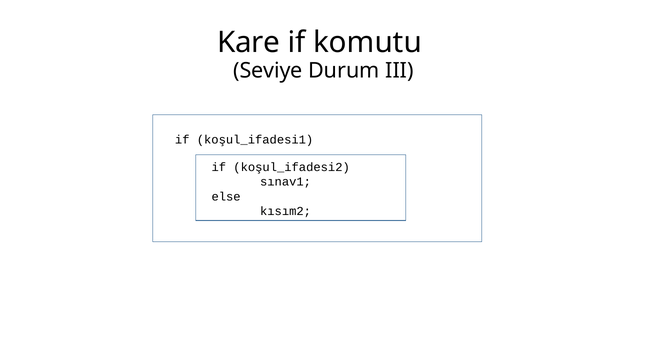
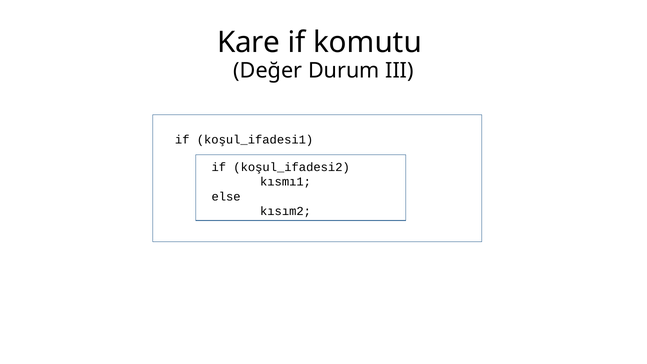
Seviye: Seviye -> Değer
sınav1: sınav1 -> kısmı1
